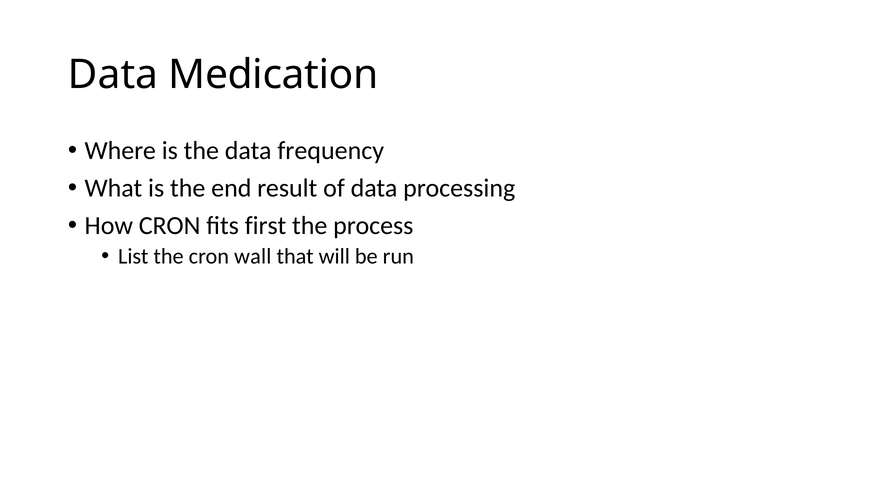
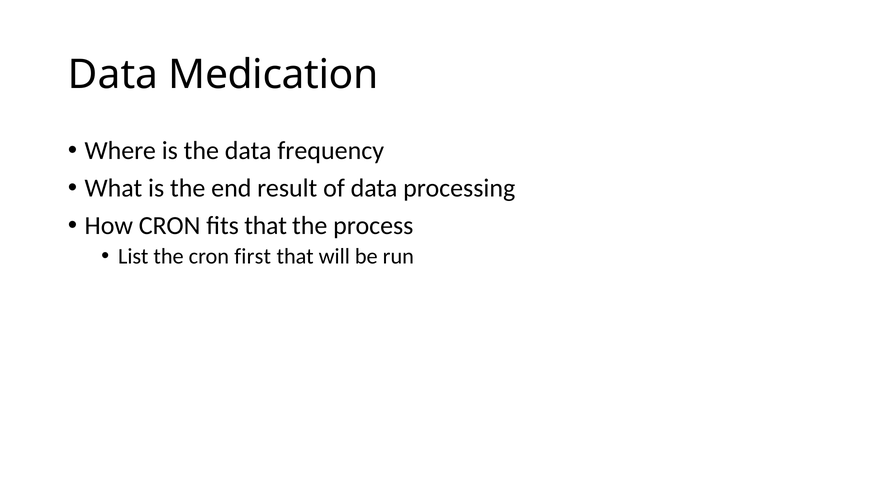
fits first: first -> that
wall: wall -> first
